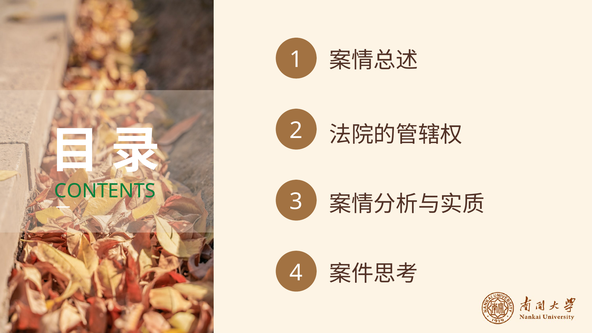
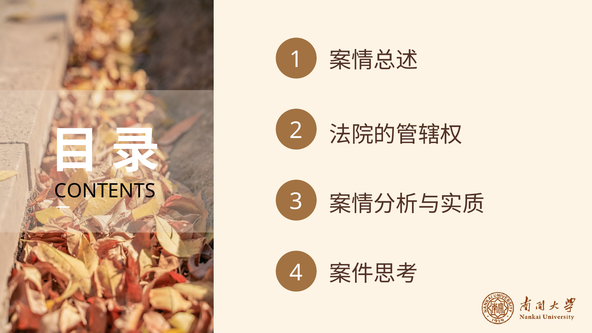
CONTENTS colour: green -> black
